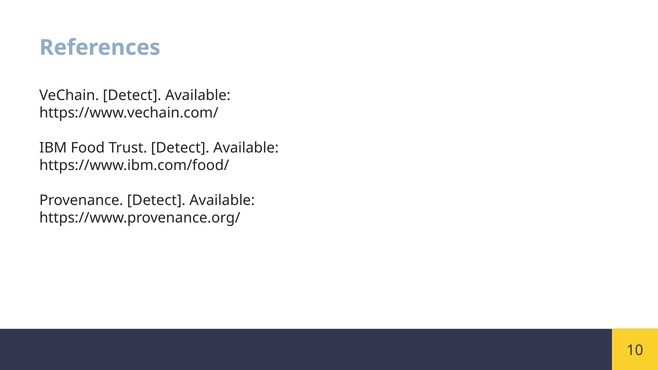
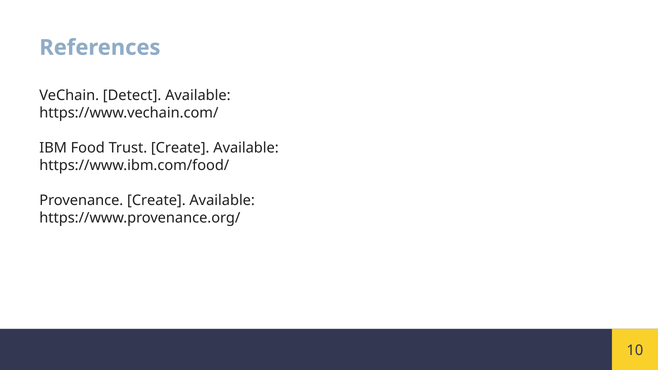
Trust Detect: Detect -> Create
Provenance Detect: Detect -> Create
